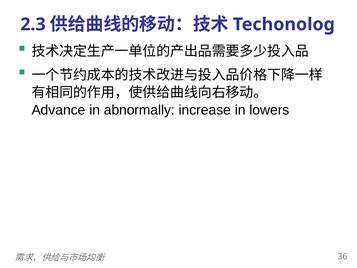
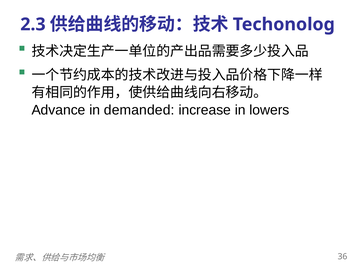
abnormally: abnormally -> demanded
